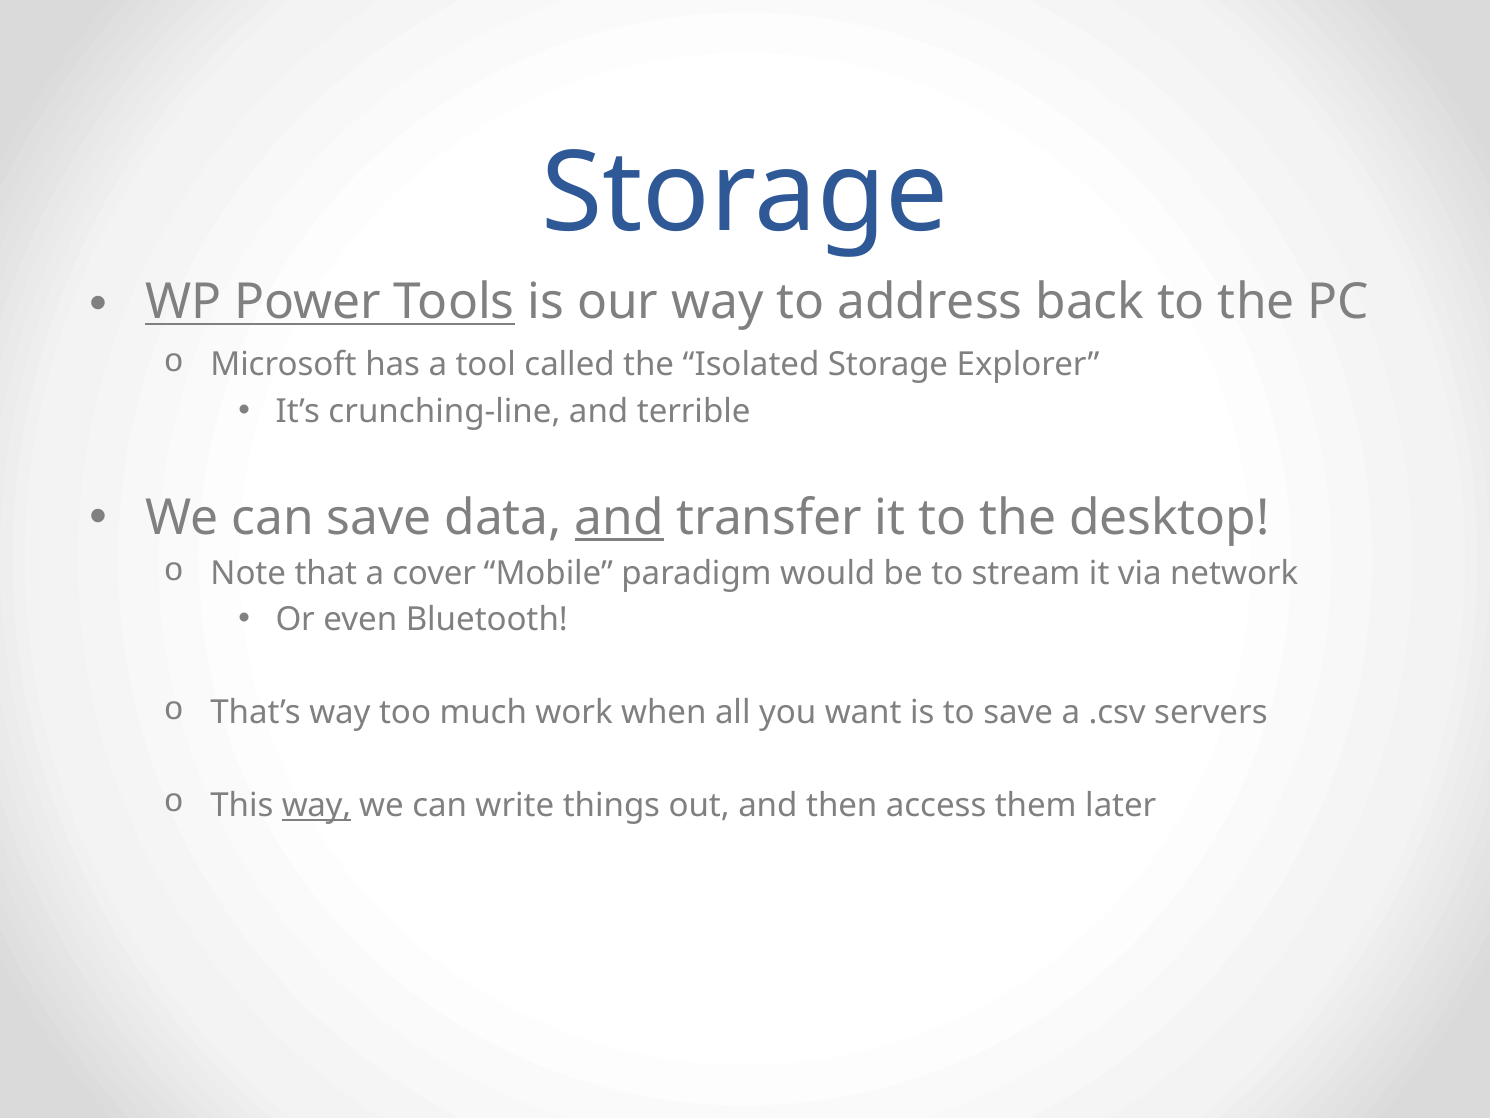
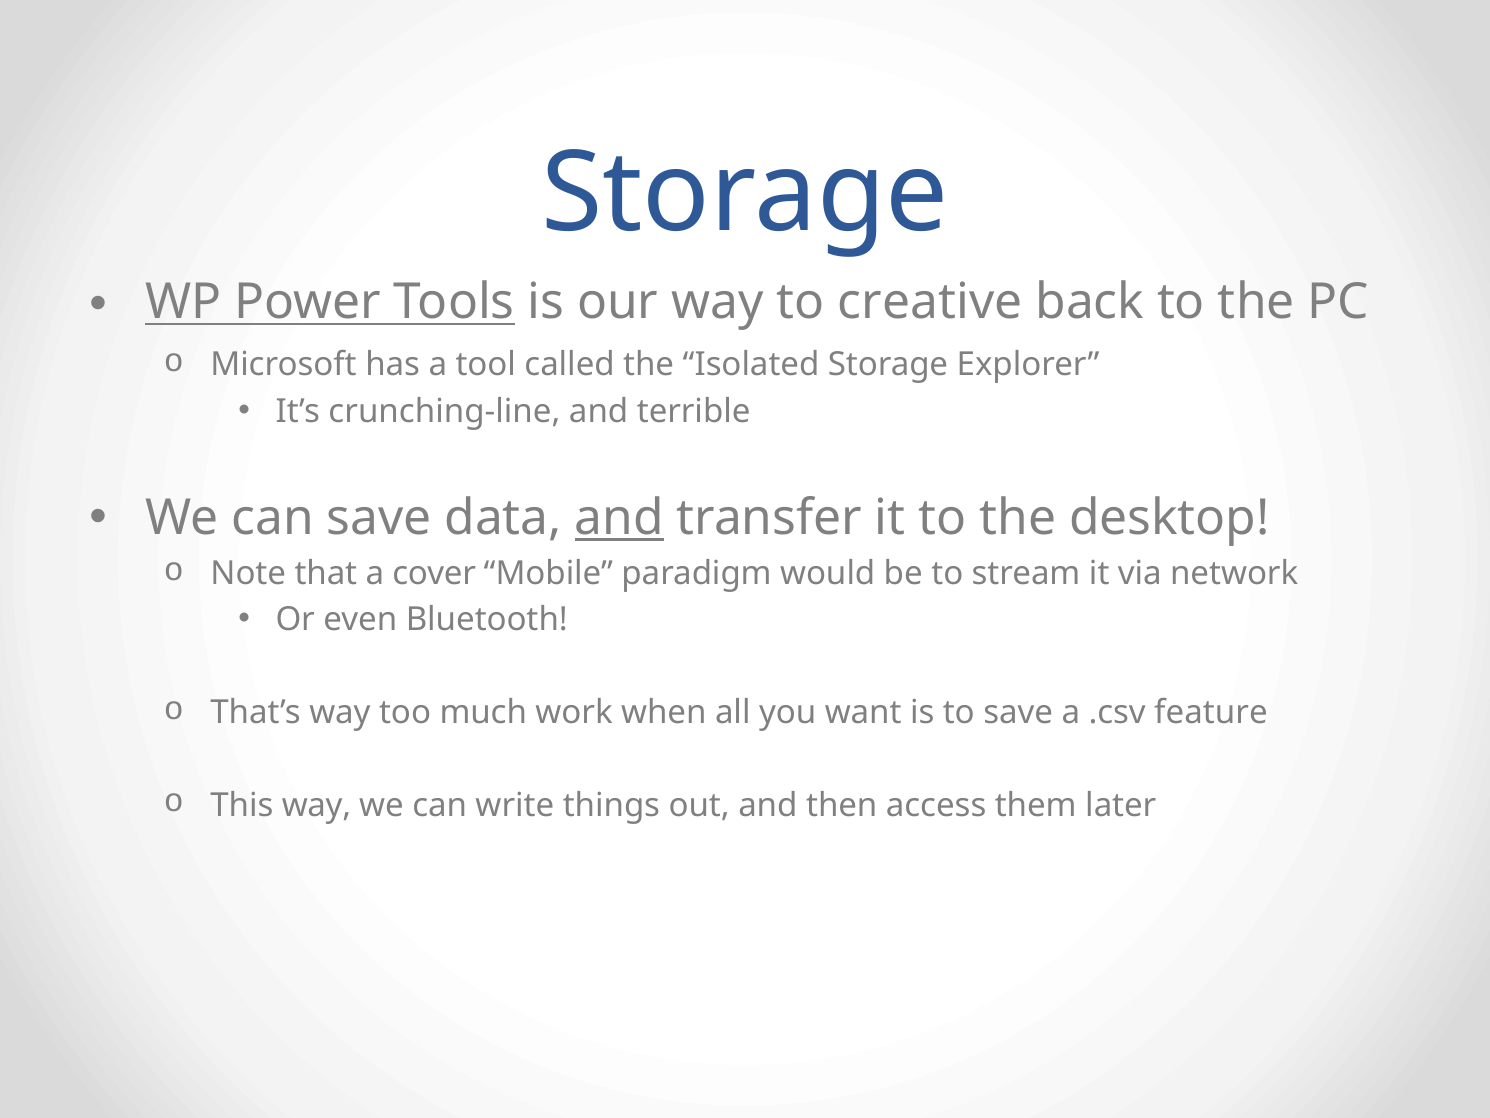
address: address -> creative
servers: servers -> feature
way at (316, 805) underline: present -> none
